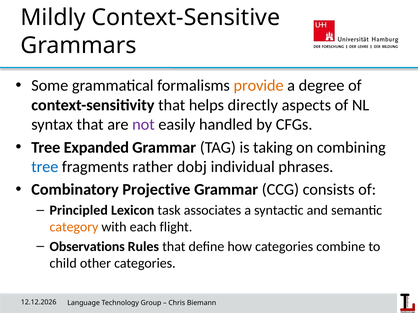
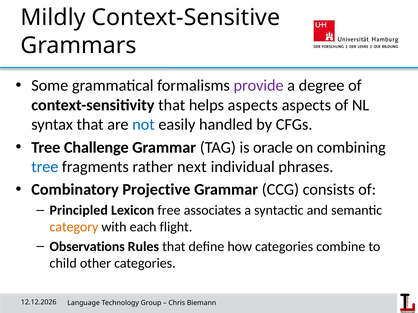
provide colour: orange -> purple
helps directly: directly -> aspects
not colour: purple -> blue
Expanded: Expanded -> Challenge
taking: taking -> oracle
dobj: dobj -> next
task: task -> free
